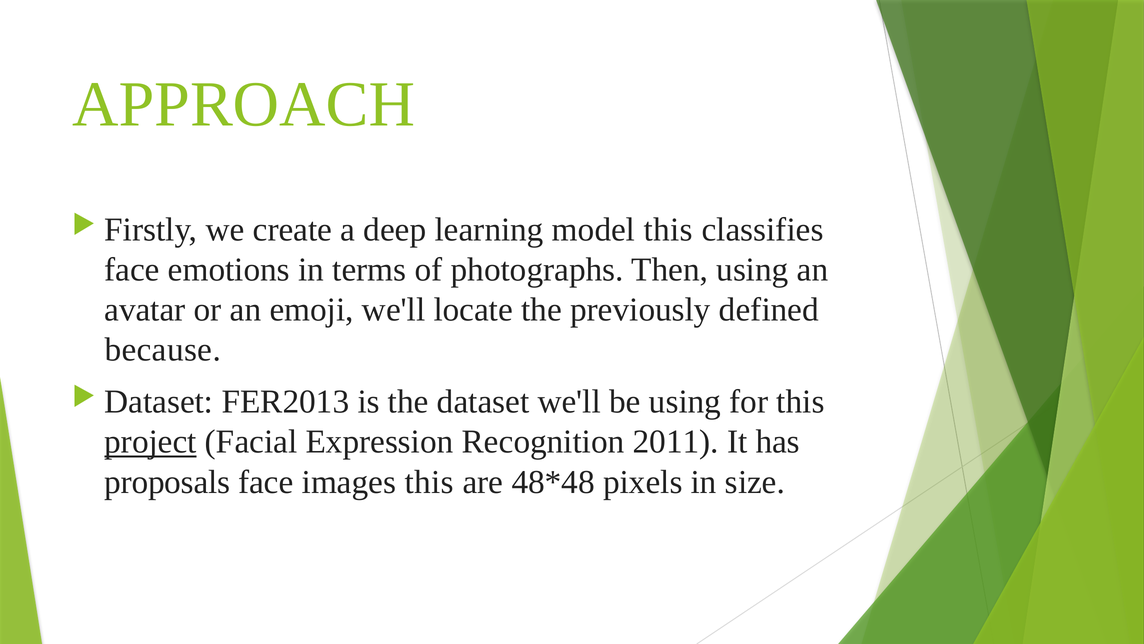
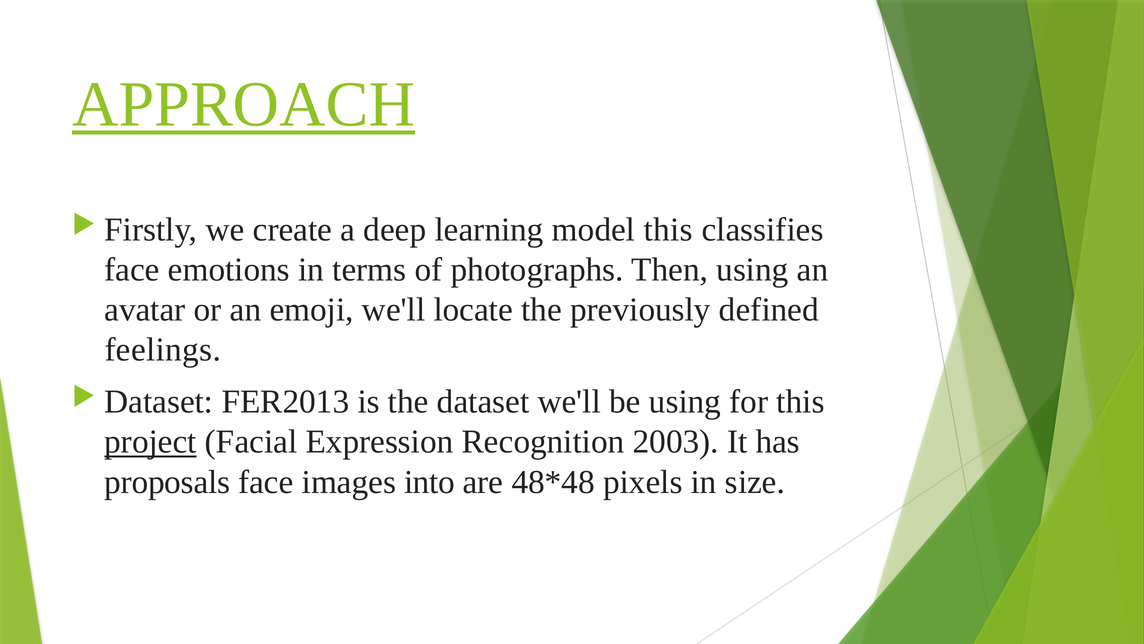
APPROACH underline: none -> present
because: because -> feelings
2011: 2011 -> 2003
images this: this -> into
